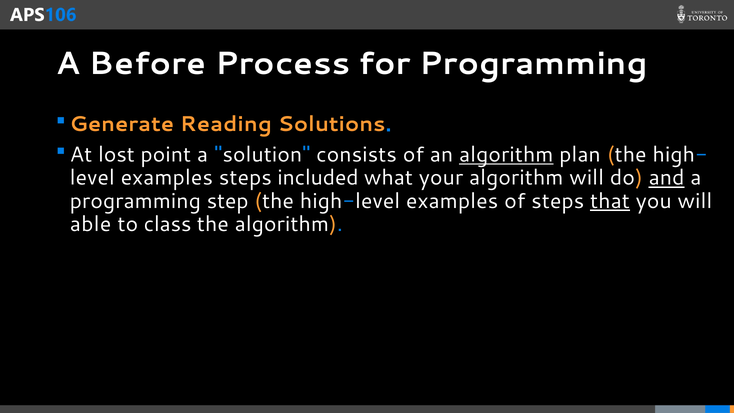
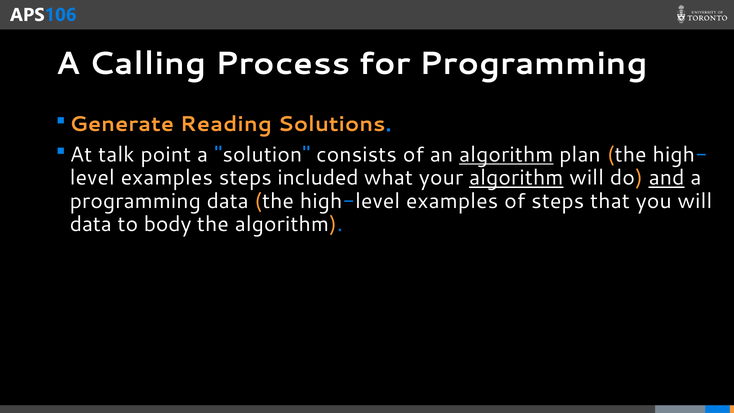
Before: Before -> Calling
lost: lost -> talk
algorithm at (516, 178) underline: none -> present
programming step: step -> data
that underline: present -> none
able at (91, 224): able -> data
class: class -> body
